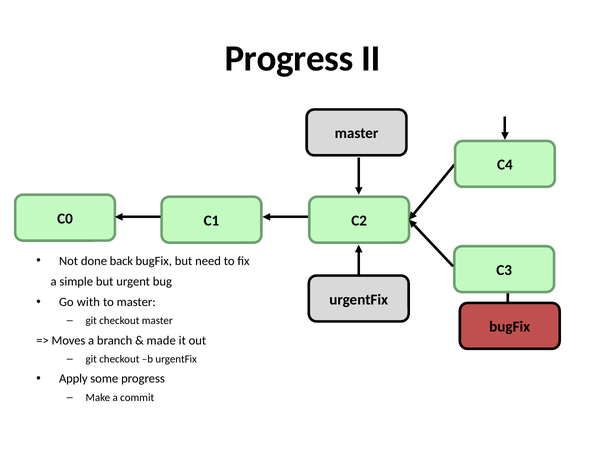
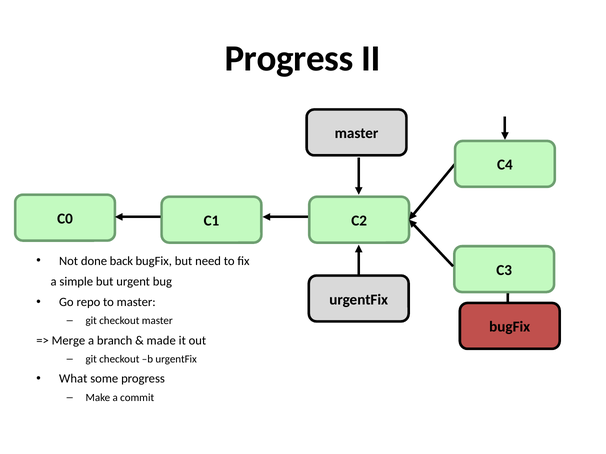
with: with -> repo
Moves: Moves -> Merge
Apply: Apply -> What
